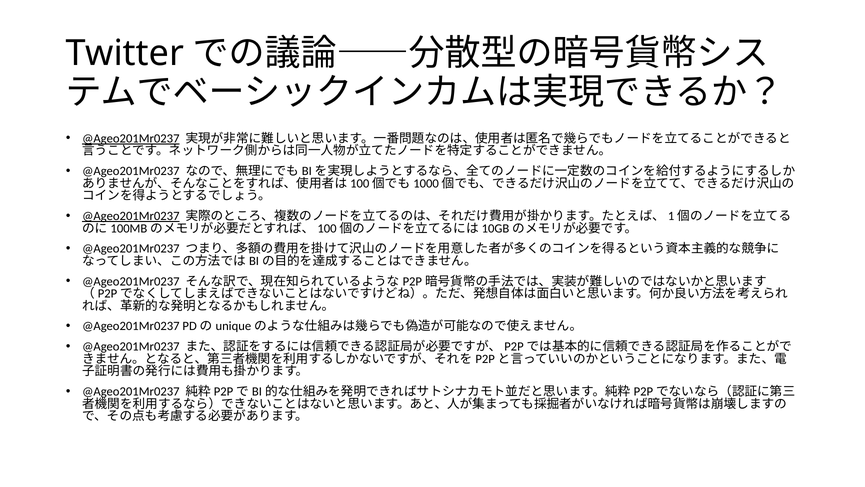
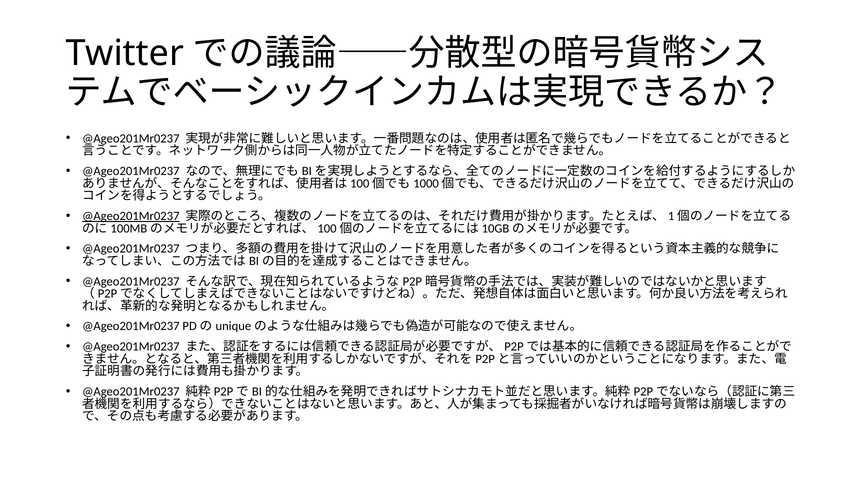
@Ageo201Mr0237 at (131, 138) underline: present -> none
